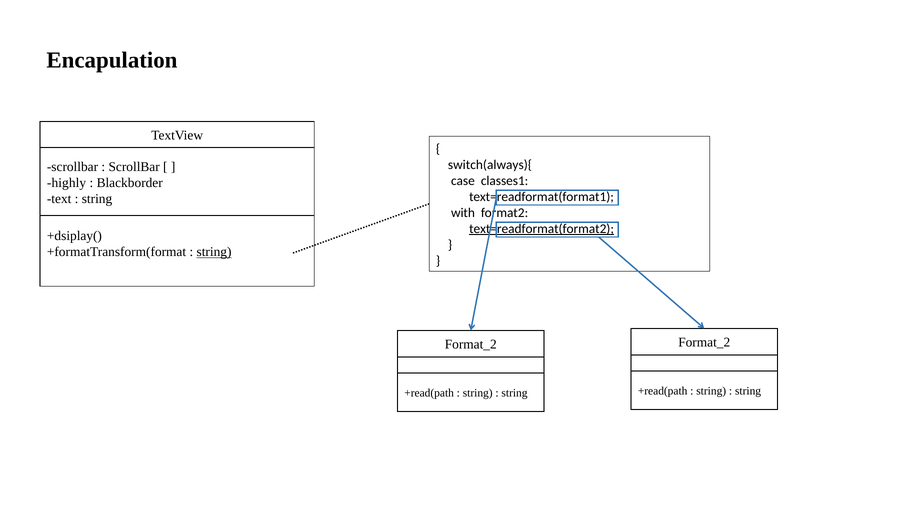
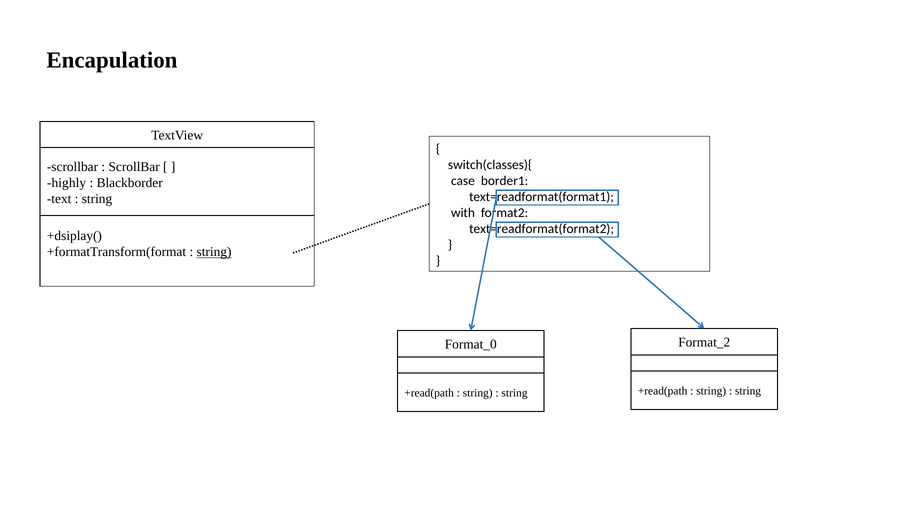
switch(always){: switch(always){ -> switch(classes){
classes1: classes1 -> border1
text=readformat(format2 underline: present -> none
Format_2 at (471, 345): Format_2 -> Format_0
